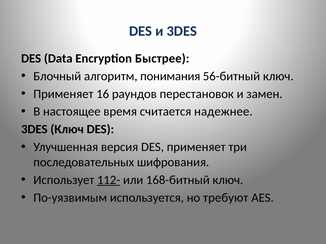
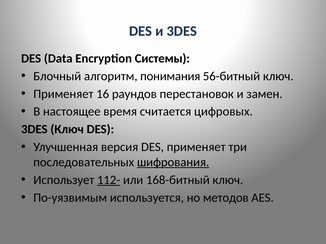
Быстрее: Быстрее -> Системы
надежнее: надежнее -> цифровых
шифрования underline: none -> present
требуют: требуют -> методов
